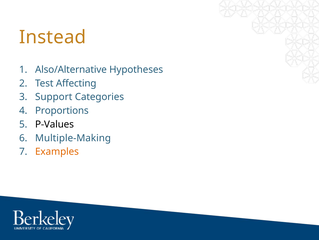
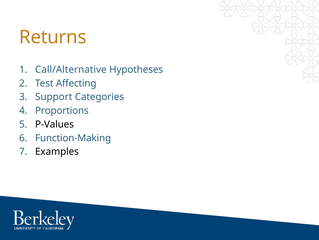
Instead: Instead -> Returns
Also/Alternative: Also/Alternative -> Call/Alternative
Multiple-Making: Multiple-Making -> Function-Making
Examples colour: orange -> black
